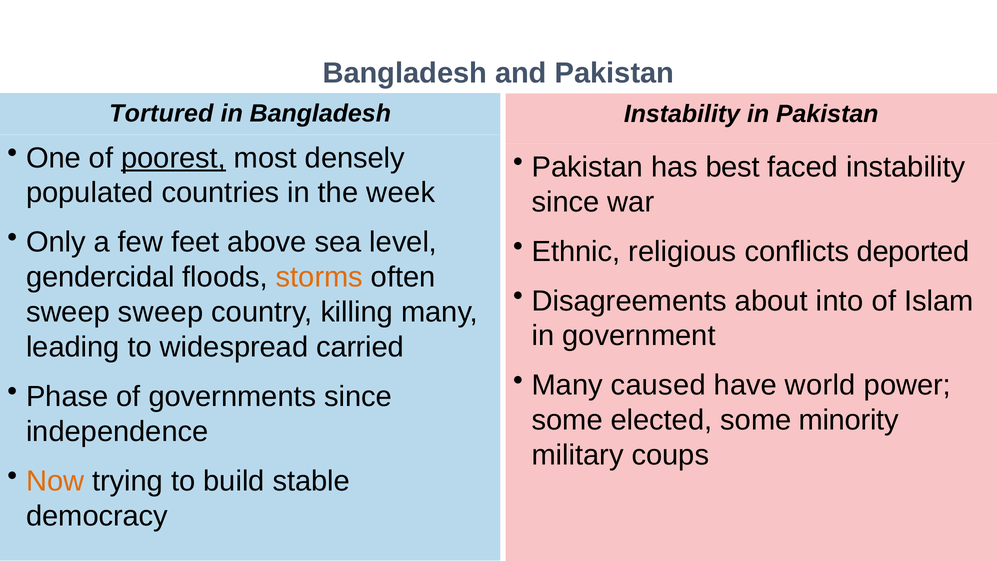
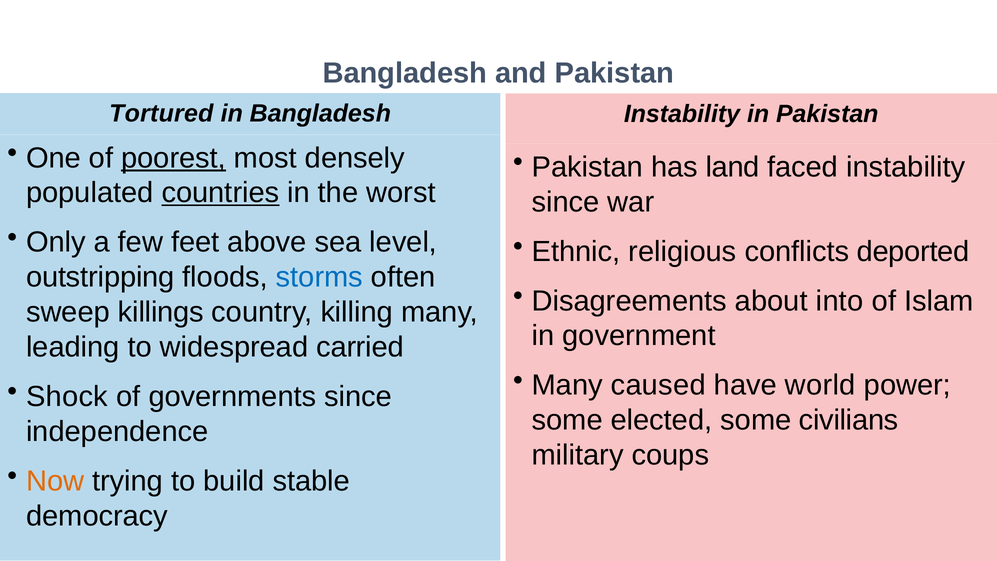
best: best -> land
countries underline: none -> present
week: week -> worst
gendercidal: gendercidal -> outstripping
storms colour: orange -> blue
sweep sweep: sweep -> killings
Phase: Phase -> Shock
minority: minority -> civilians
